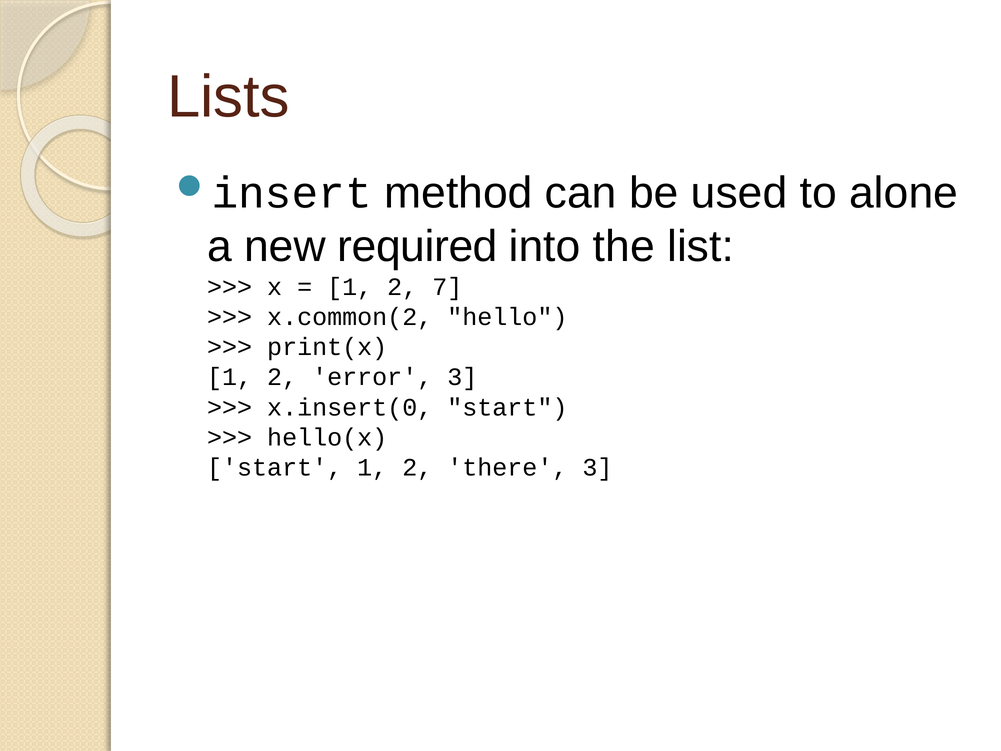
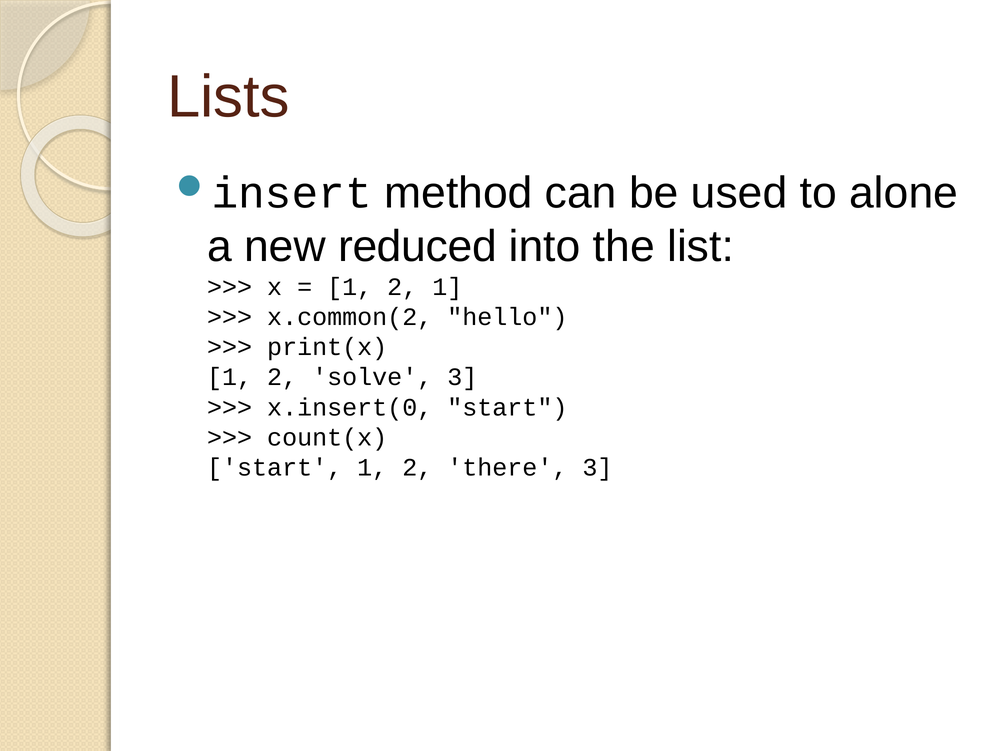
required: required -> reduced
2 7: 7 -> 1
error: error -> solve
hello(x: hello(x -> count(x
